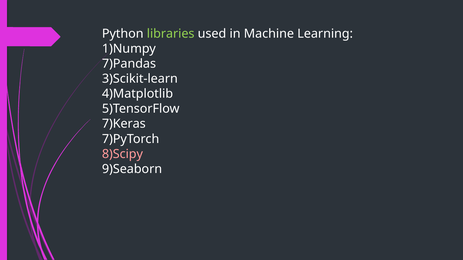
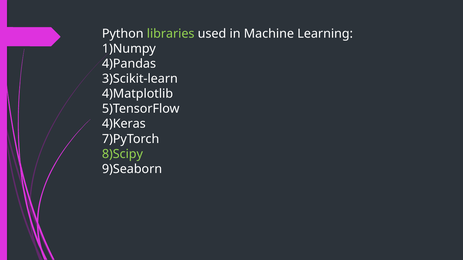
7)Pandas: 7)Pandas -> 4)Pandas
7)Keras: 7)Keras -> 4)Keras
8)Scipy colour: pink -> light green
